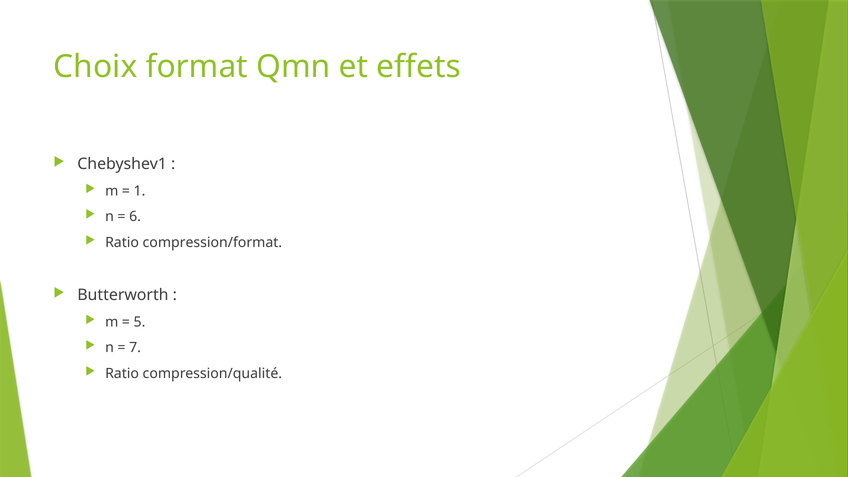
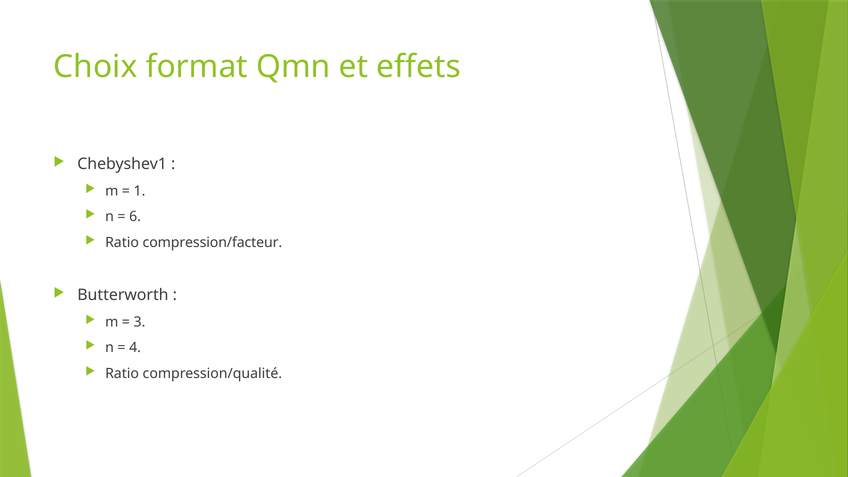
compression/format: compression/format -> compression/facteur
5: 5 -> 3
7: 7 -> 4
